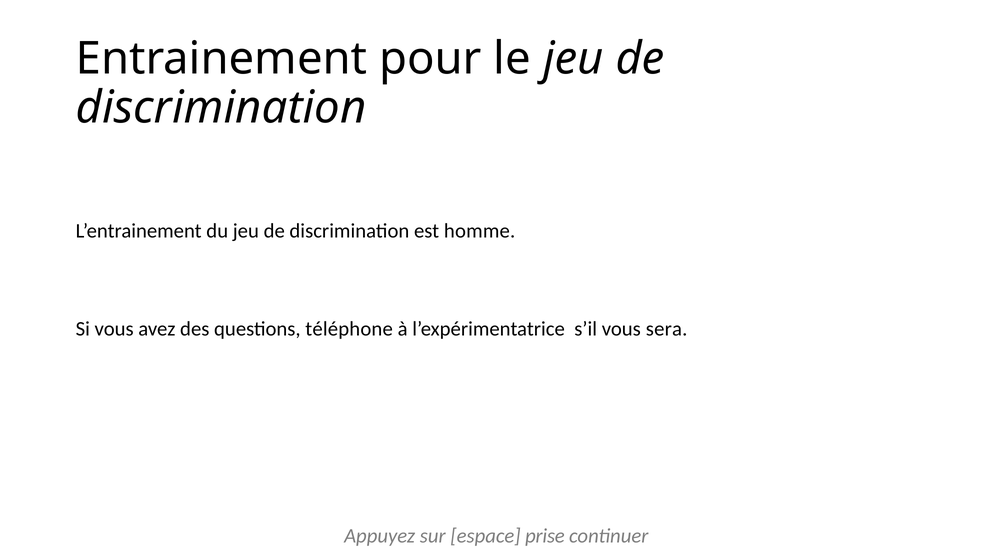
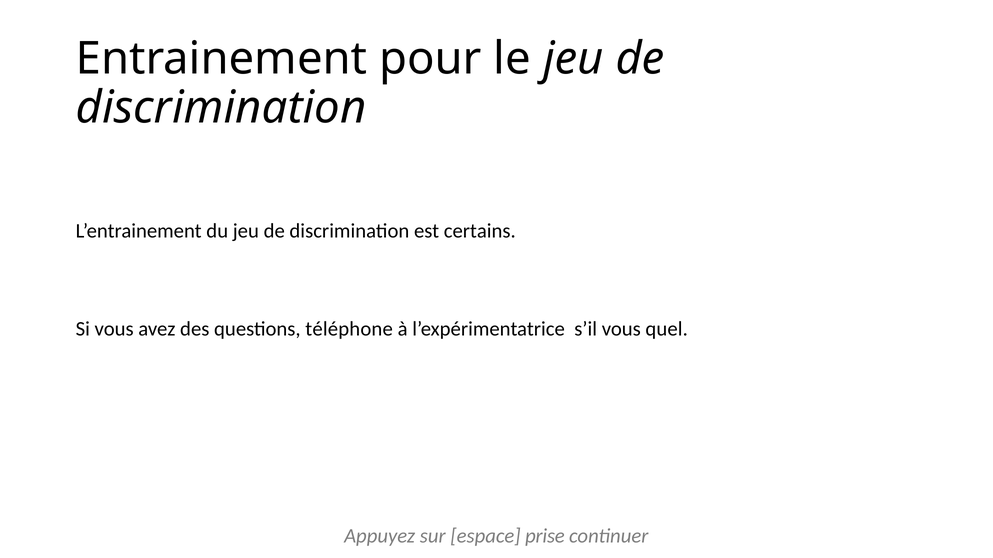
homme: homme -> certains
sera: sera -> quel
